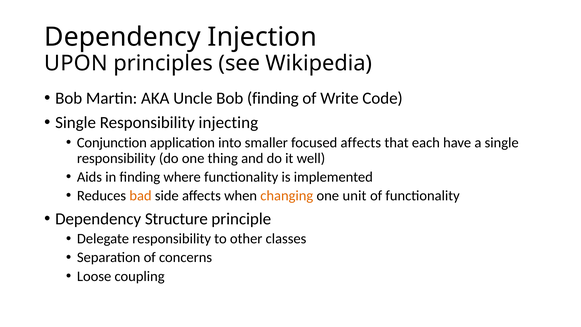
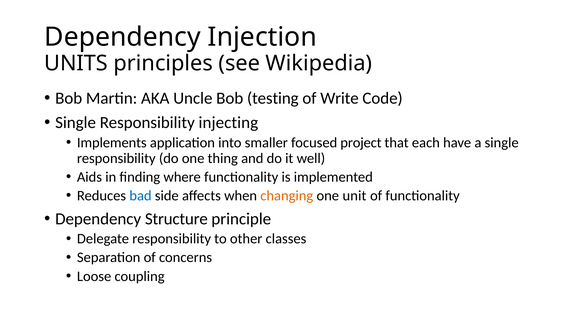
UPON: UPON -> UNITS
Bob finding: finding -> testing
Conjunction: Conjunction -> Implements
focused affects: affects -> project
bad colour: orange -> blue
